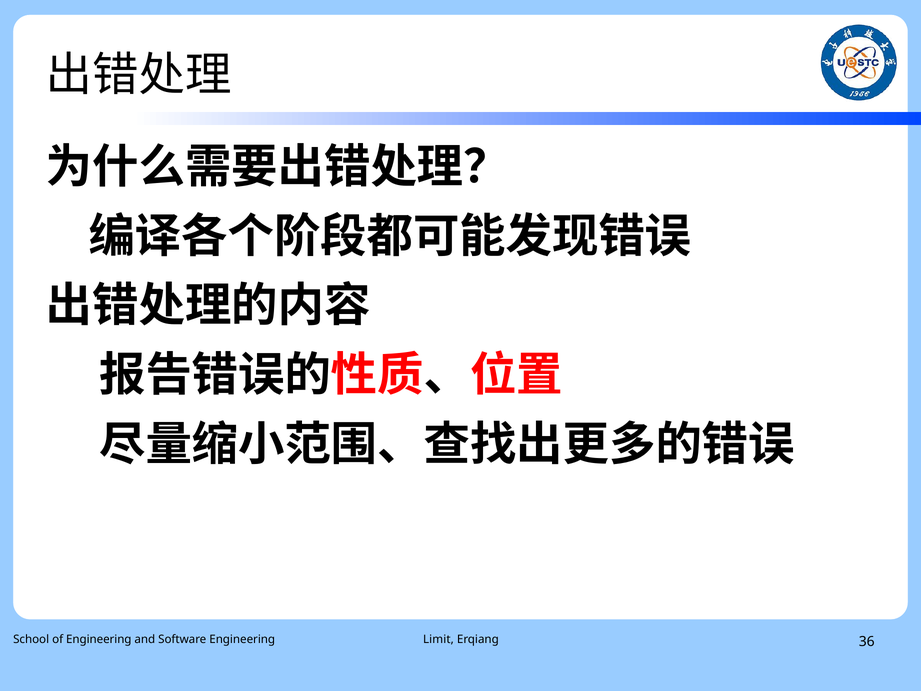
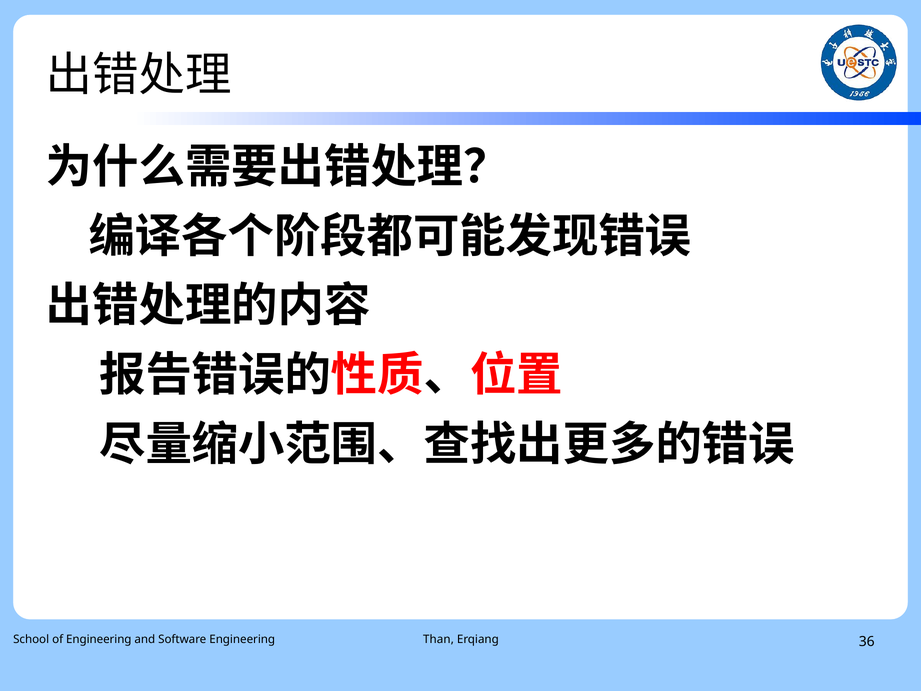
Limit: Limit -> Than
